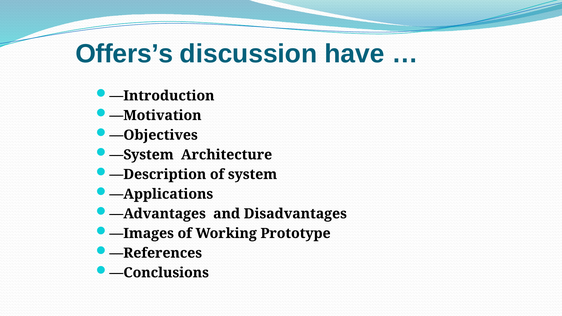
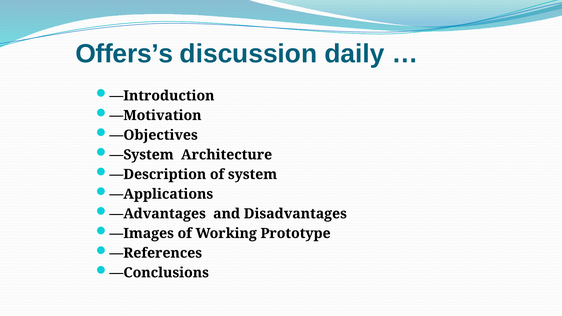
have: have -> daily
